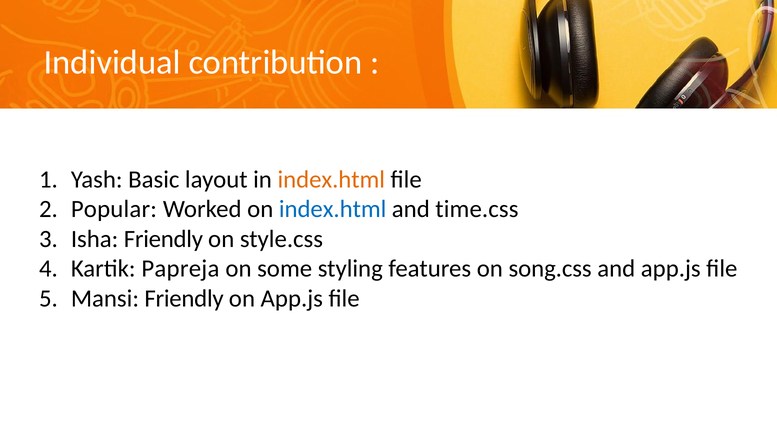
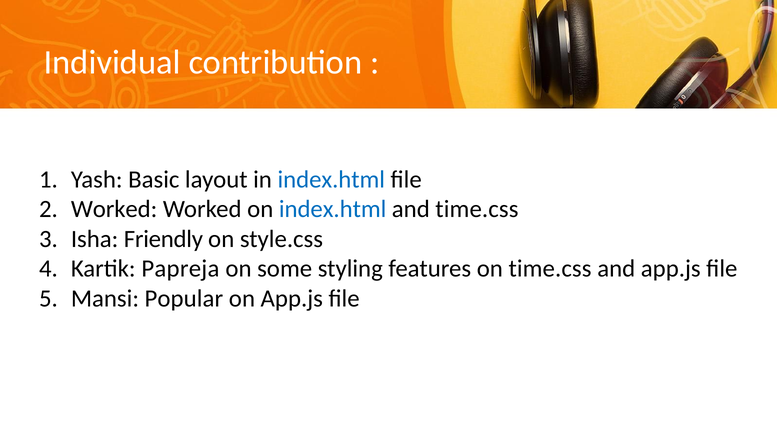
index.html at (331, 180) colour: orange -> blue
Popular at (114, 209): Popular -> Worked
on song.css: song.css -> time.css
Mansi Friendly: Friendly -> Popular
